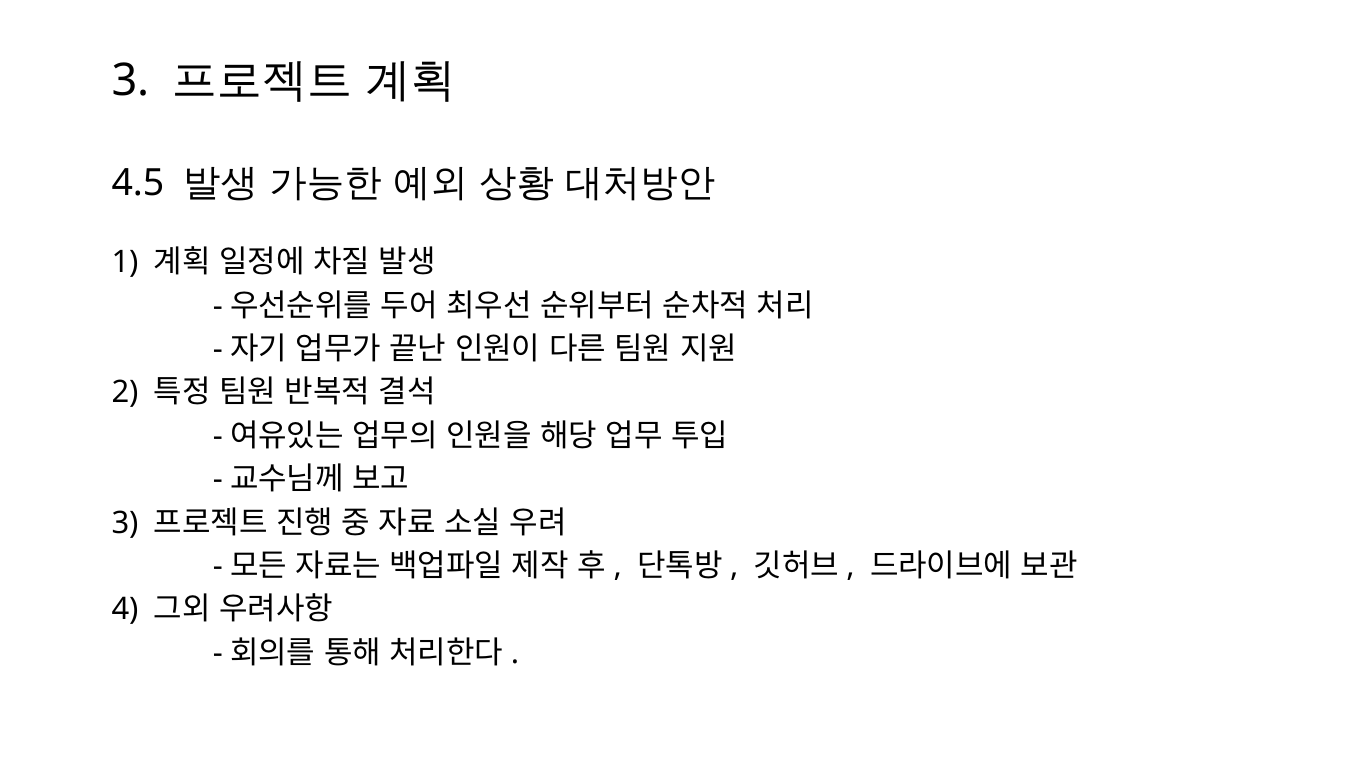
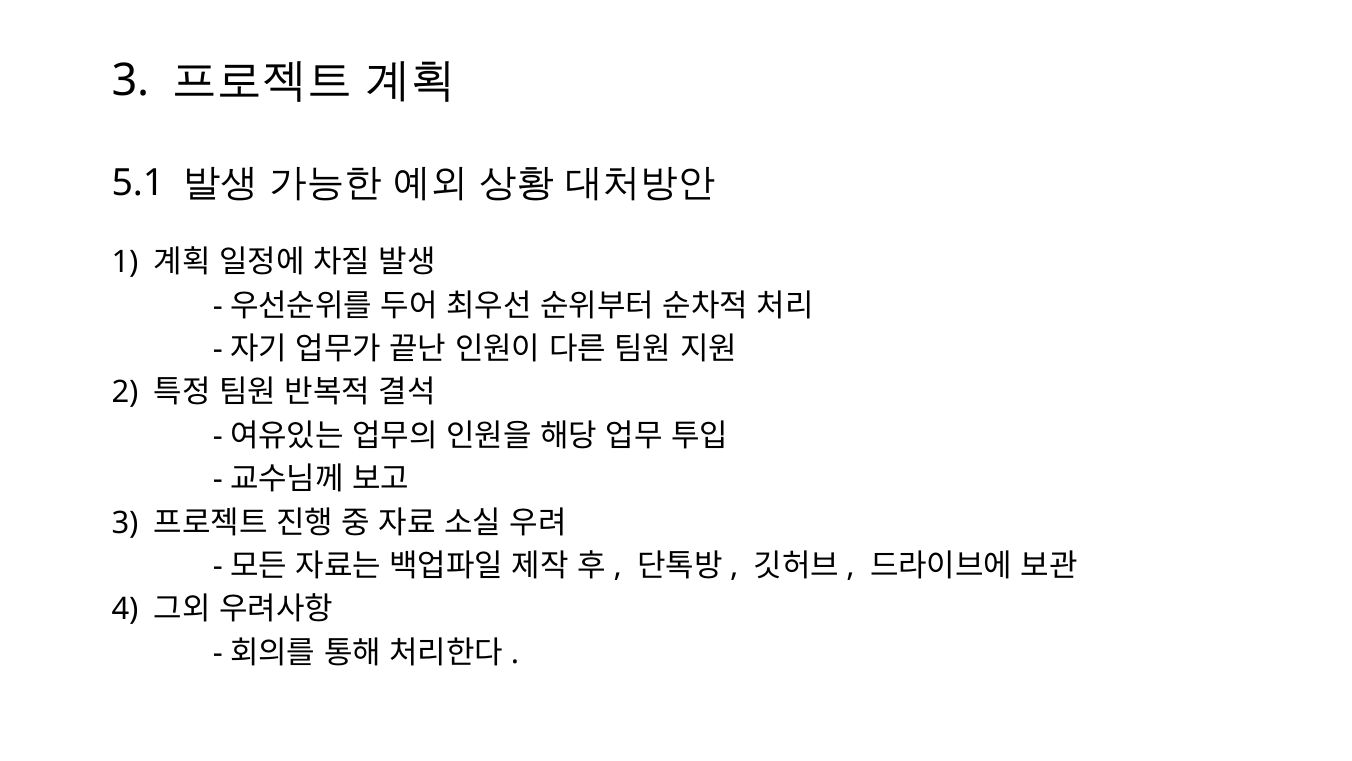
4.5: 4.5 -> 5.1
